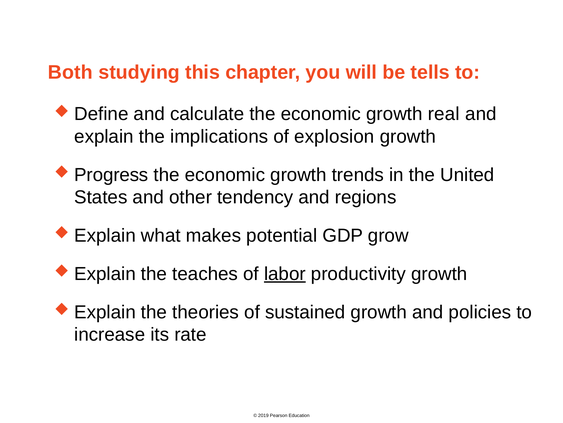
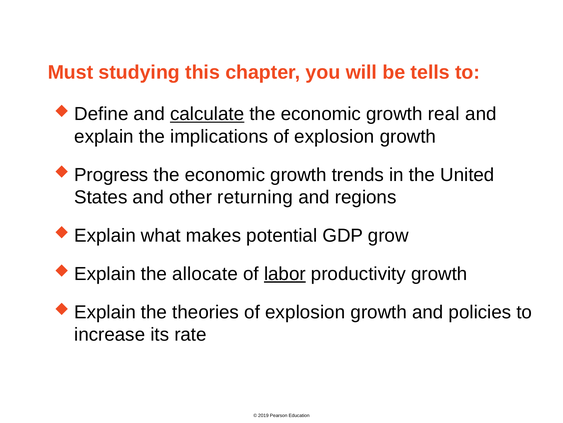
Both: Both -> Must
calculate underline: none -> present
tendency: tendency -> returning
teaches: teaches -> allocate
theories of sustained: sustained -> explosion
